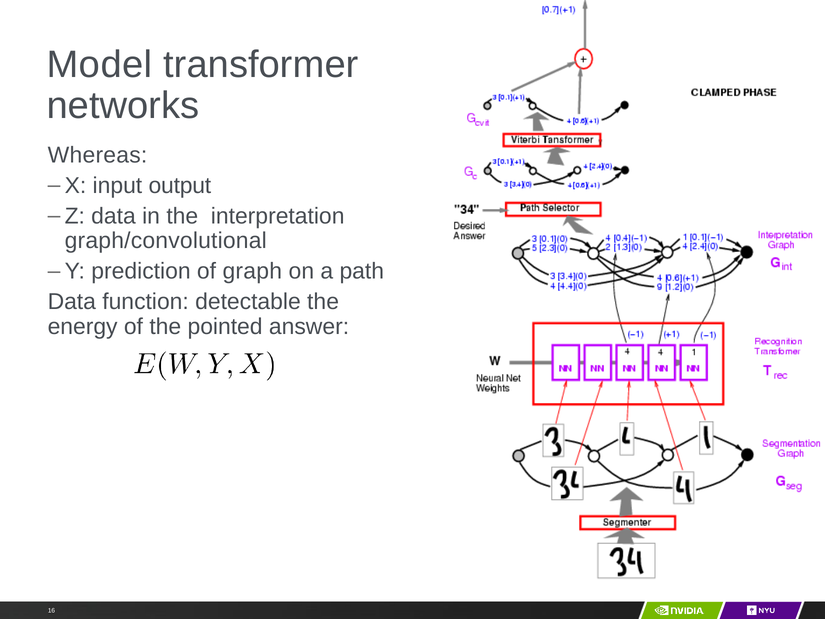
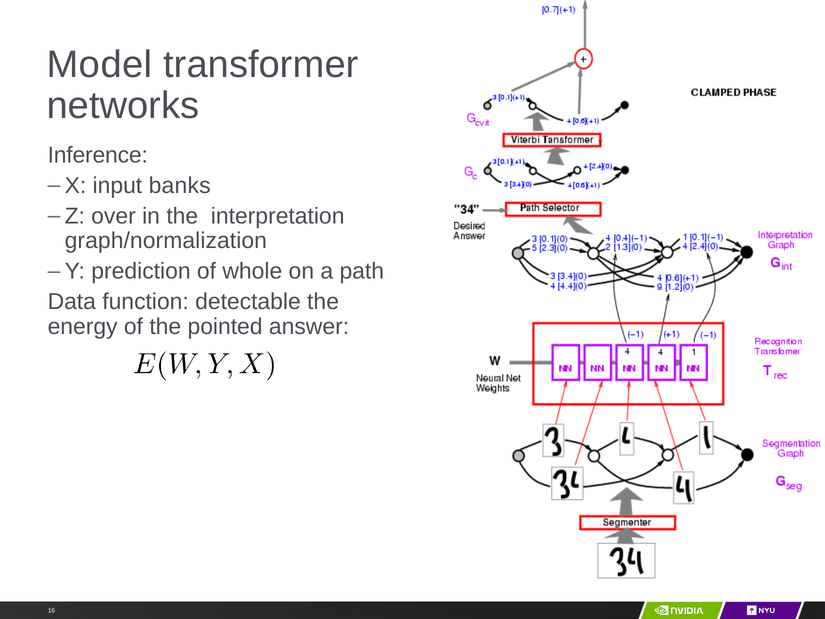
Whereas: Whereas -> Inference
output: output -> banks
Z data: data -> over
graph/convolutional: graph/convolutional -> graph/normalization
graph: graph -> whole
